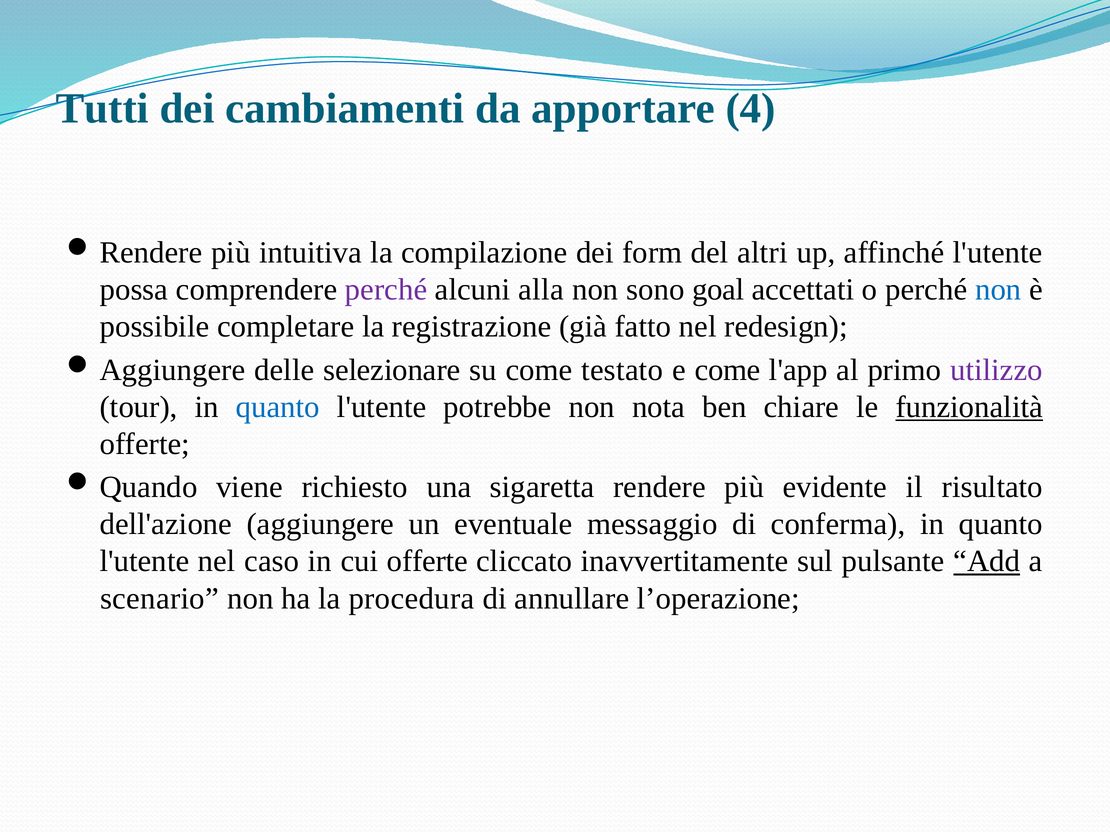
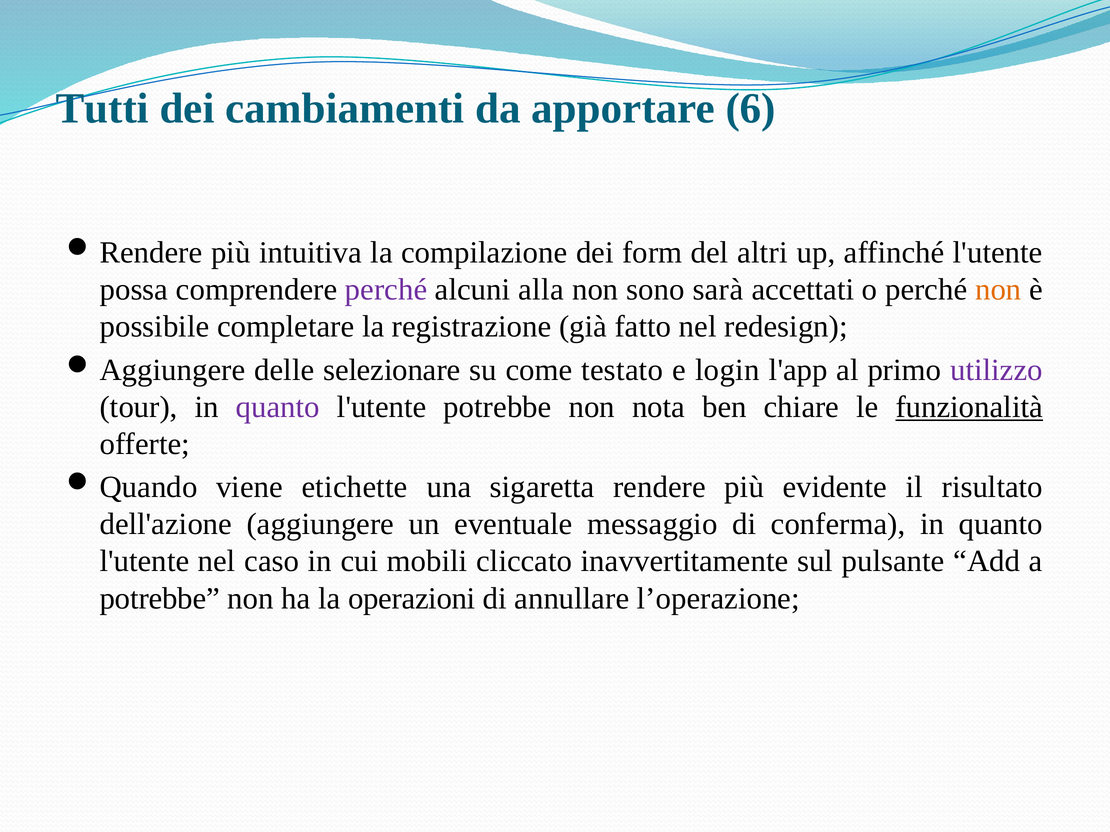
4: 4 -> 6
goal: goal -> sarà
non at (998, 290) colour: blue -> orange
e come: come -> login
quanto at (278, 407) colour: blue -> purple
richiesto: richiesto -> etichette
cui offerte: offerte -> mobili
Add underline: present -> none
scenario at (159, 599): scenario -> potrebbe
procedura: procedura -> operazioni
